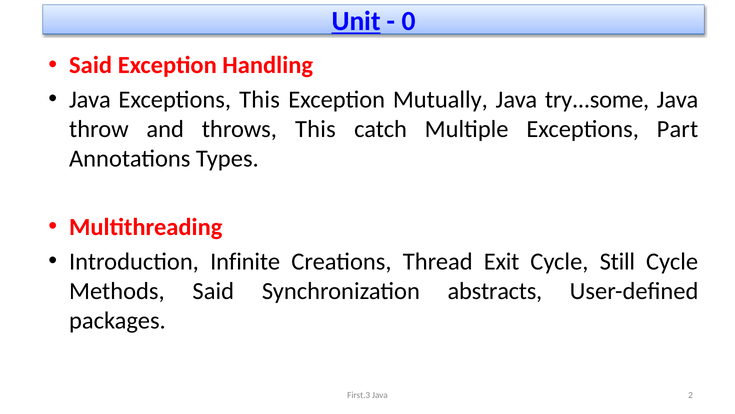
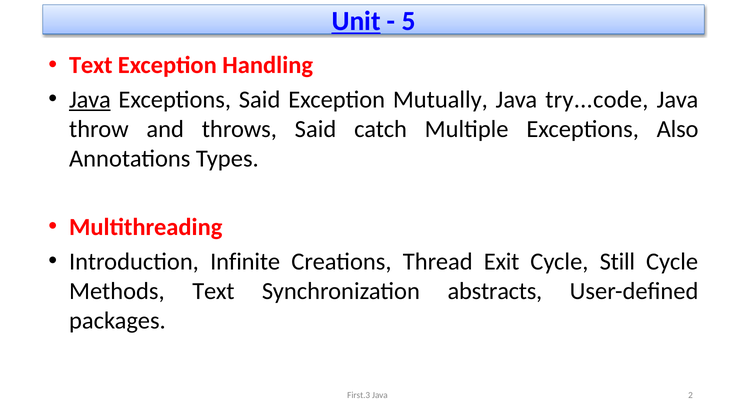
0: 0 -> 5
Said at (91, 65): Said -> Text
Java at (90, 99) underline: none -> present
Exceptions This: This -> Said
try...some: try...some -> try...code
throws This: This -> Said
Part: Part -> Also
Methods Said: Said -> Text
